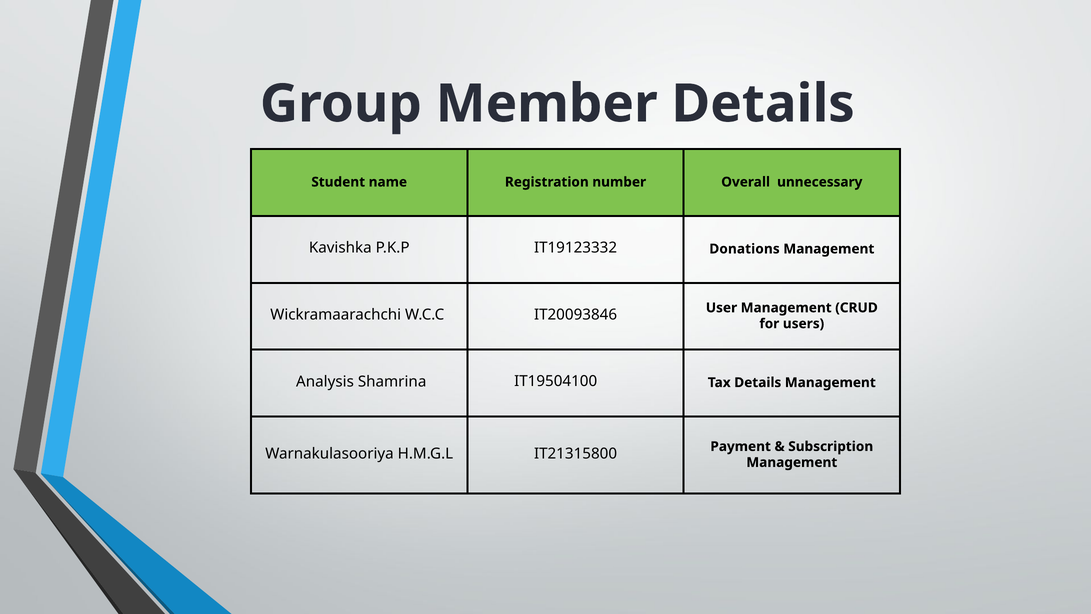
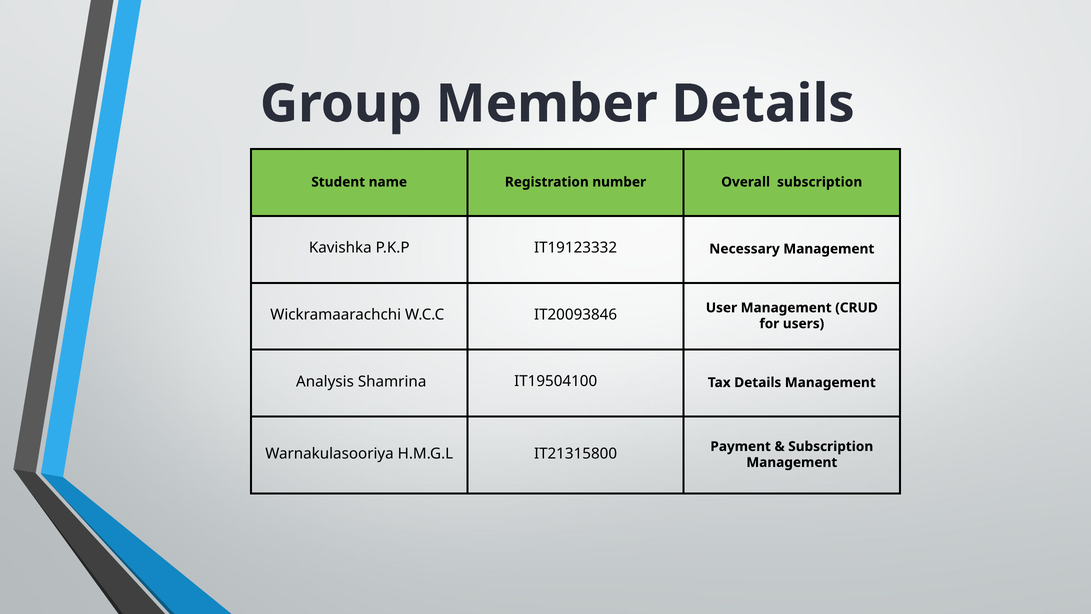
Overall unnecessary: unnecessary -> subscription
Donations: Donations -> Necessary
